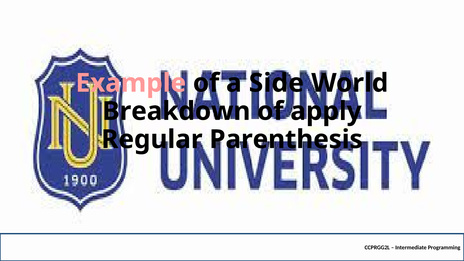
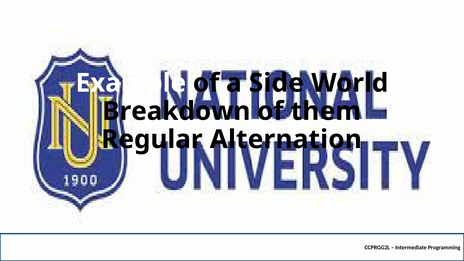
Example colour: pink -> white
apply: apply -> them
Parenthesis: Parenthesis -> Alternation
